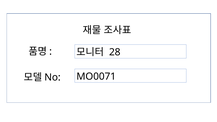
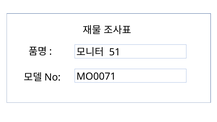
28: 28 -> 51
